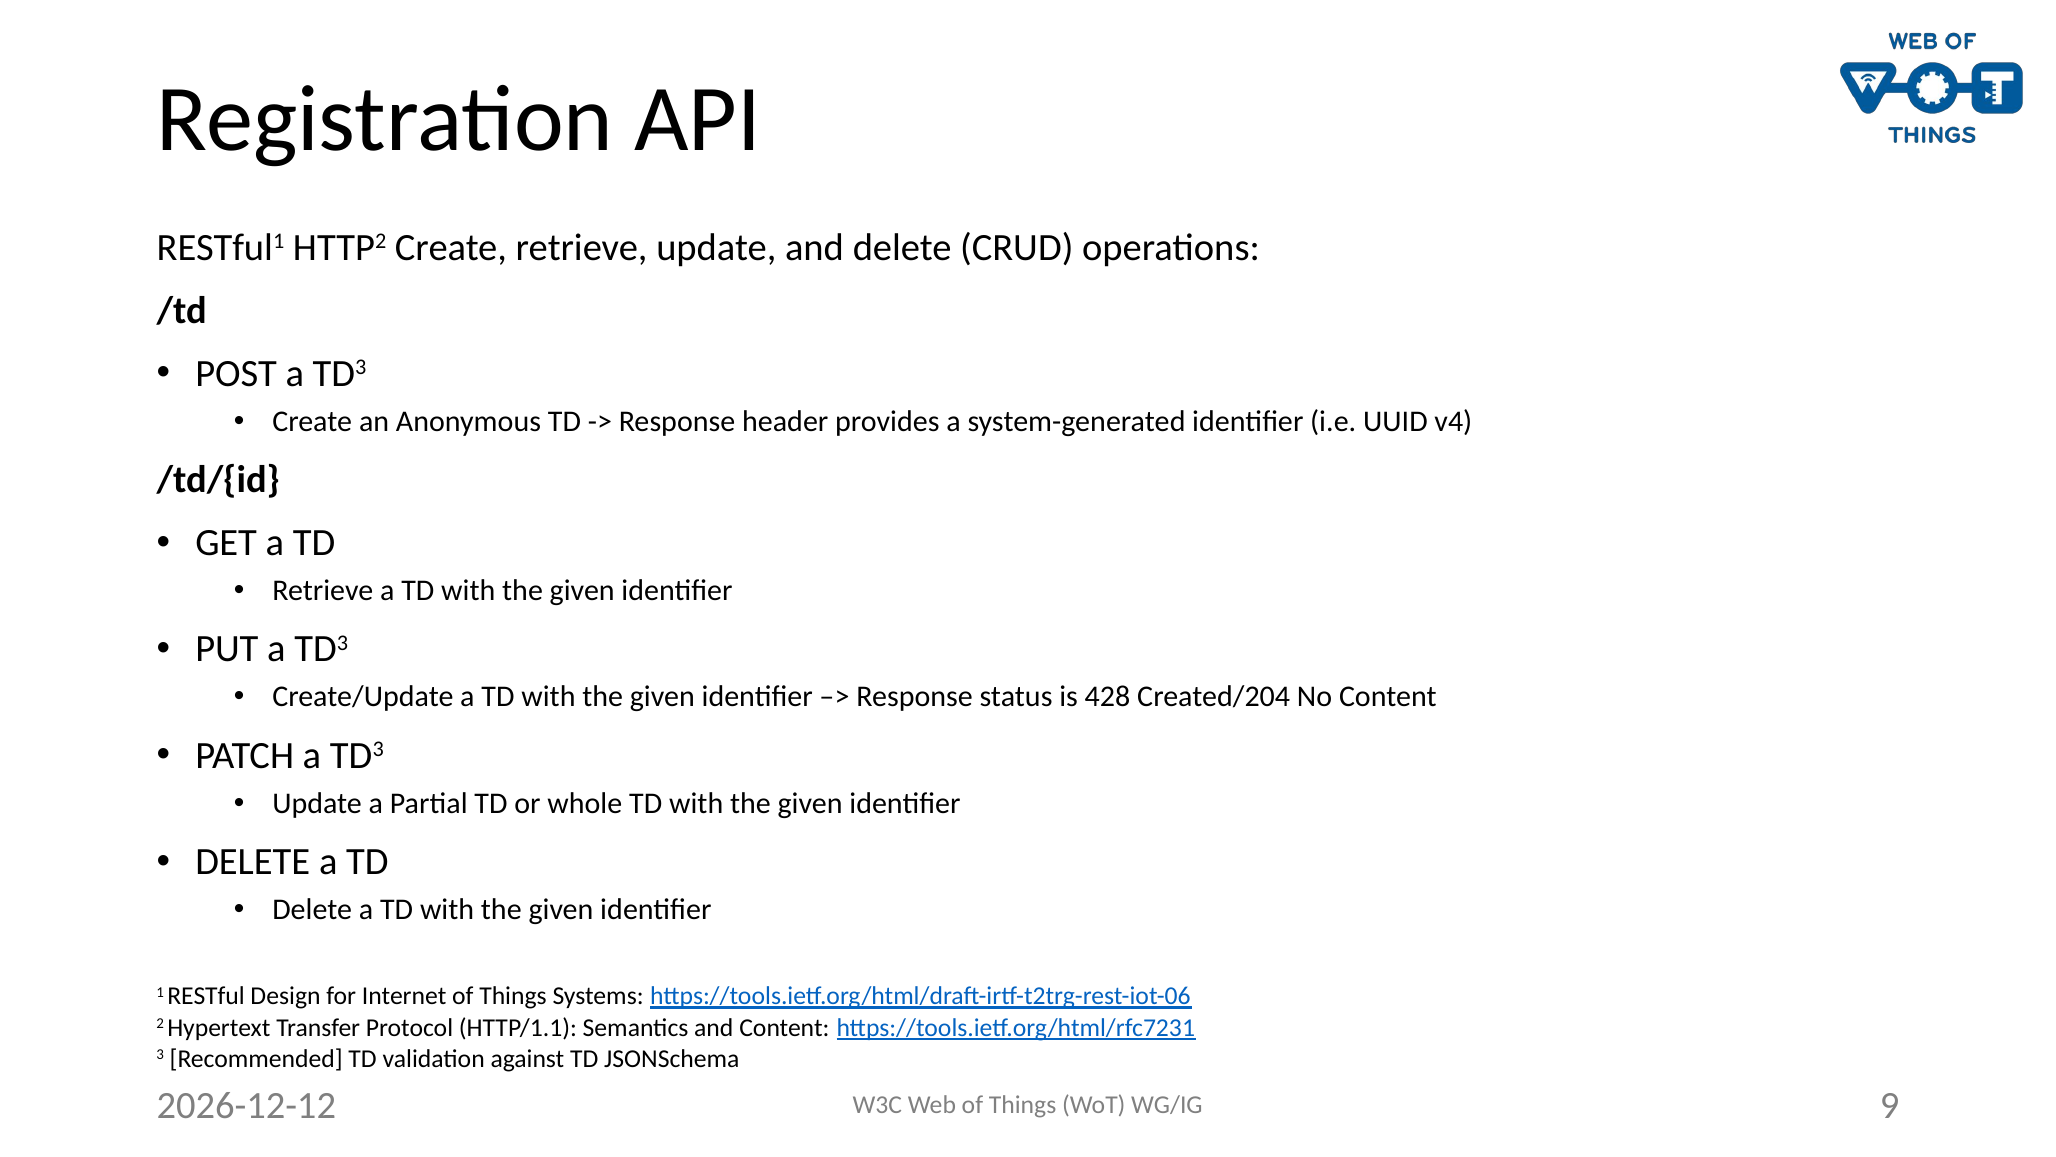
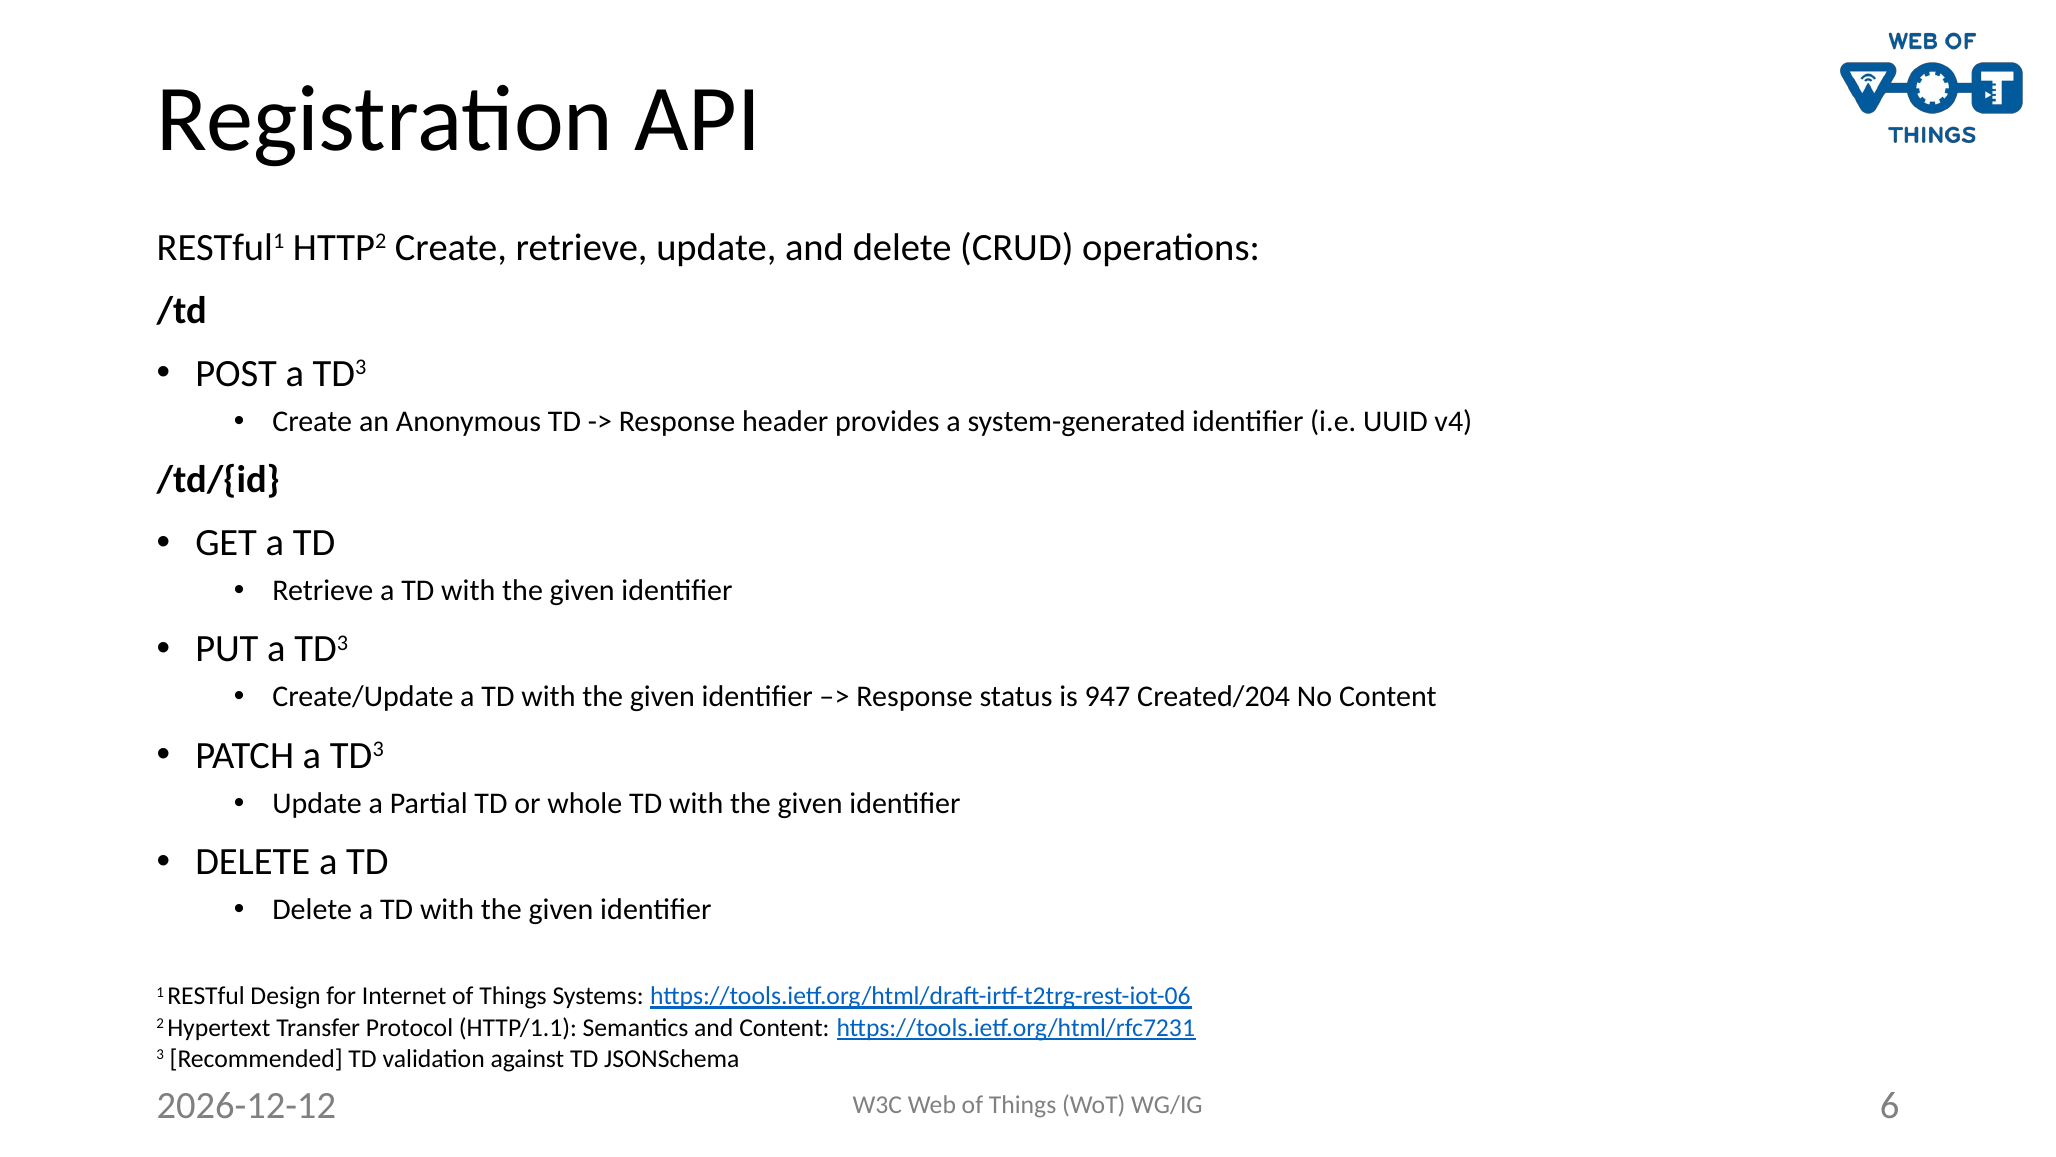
428: 428 -> 947
9: 9 -> 6
